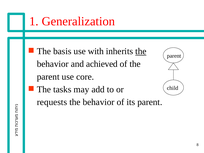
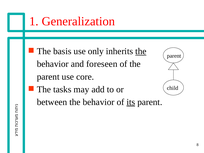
with: with -> only
achieved: achieved -> foreseen
requests: requests -> between
its underline: none -> present
